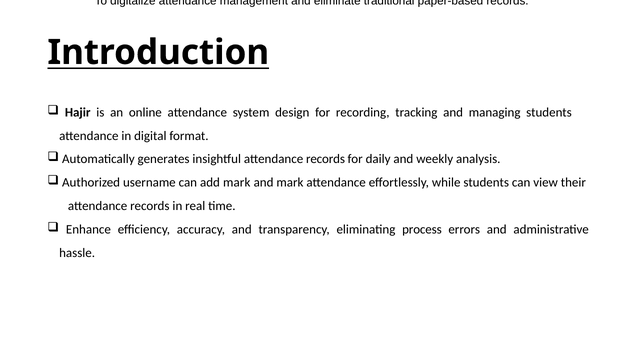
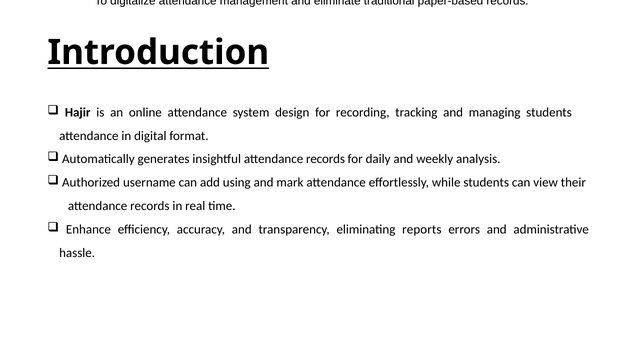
add mark: mark -> using
process: process -> reports
